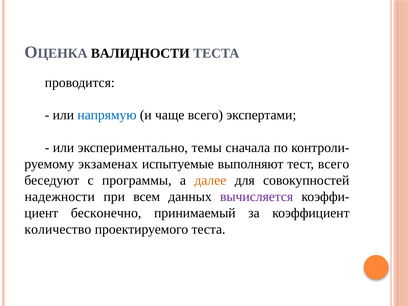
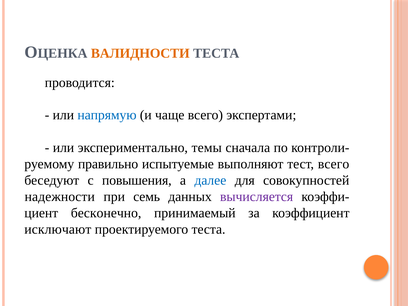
ВАЛИДНОСТИ colour: black -> orange
экзаменах: экзаменах -> правильно
программы: программы -> повышения
далее colour: orange -> blue
всем: всем -> семь
количество: количество -> исключают
